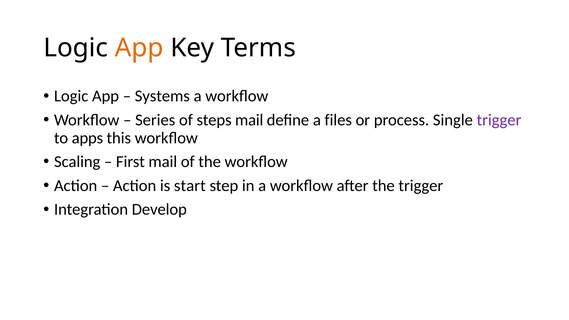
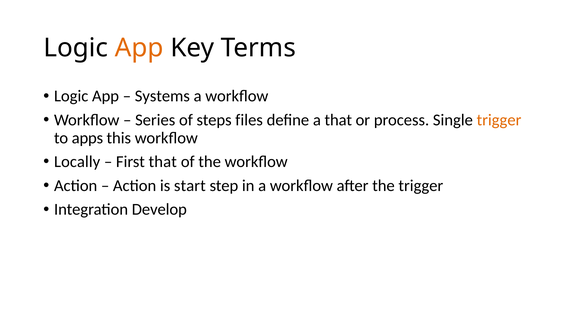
steps mail: mail -> files
a files: files -> that
trigger at (499, 120) colour: purple -> orange
Scaling: Scaling -> Locally
First mail: mail -> that
